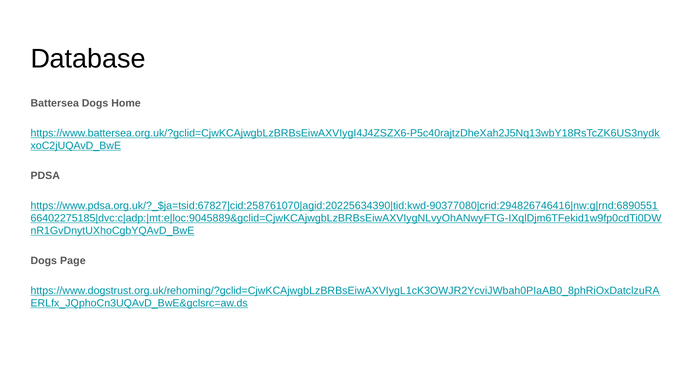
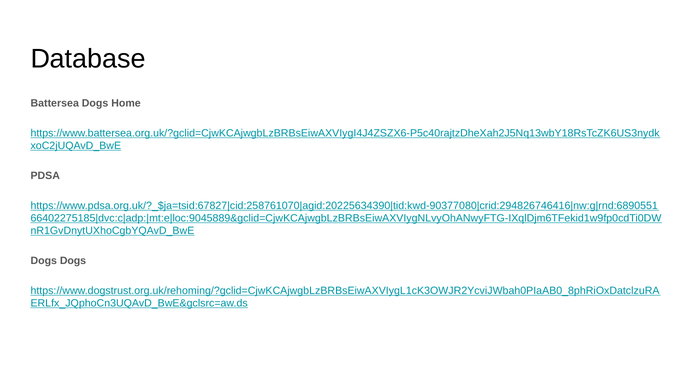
Dogs Page: Page -> Dogs
